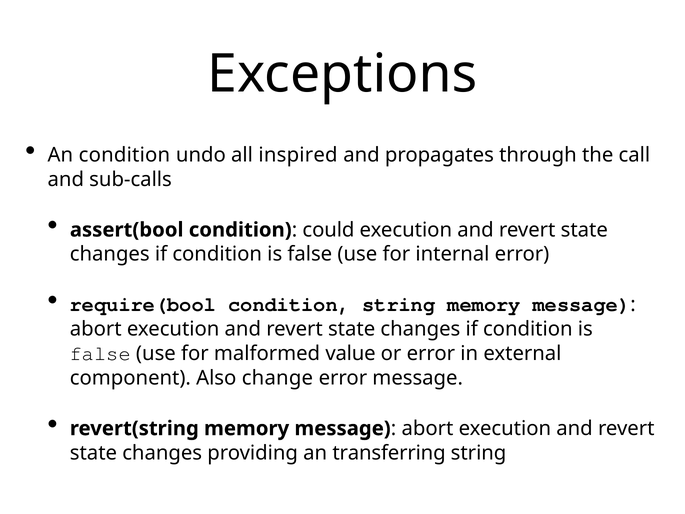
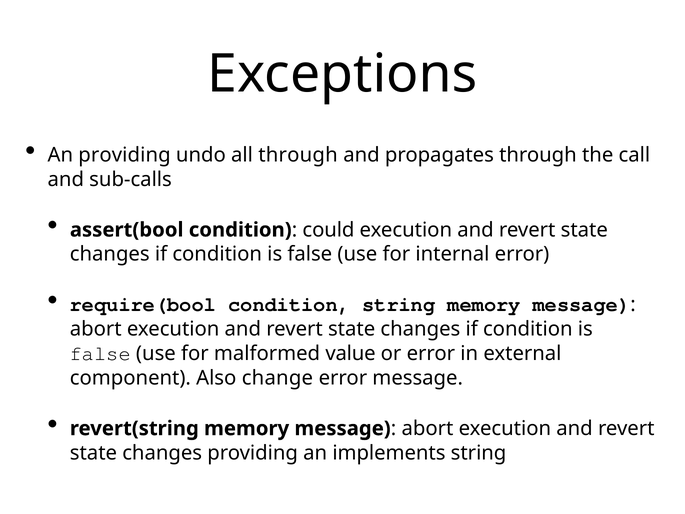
An condition: condition -> providing
all inspired: inspired -> through
transferring: transferring -> implements
